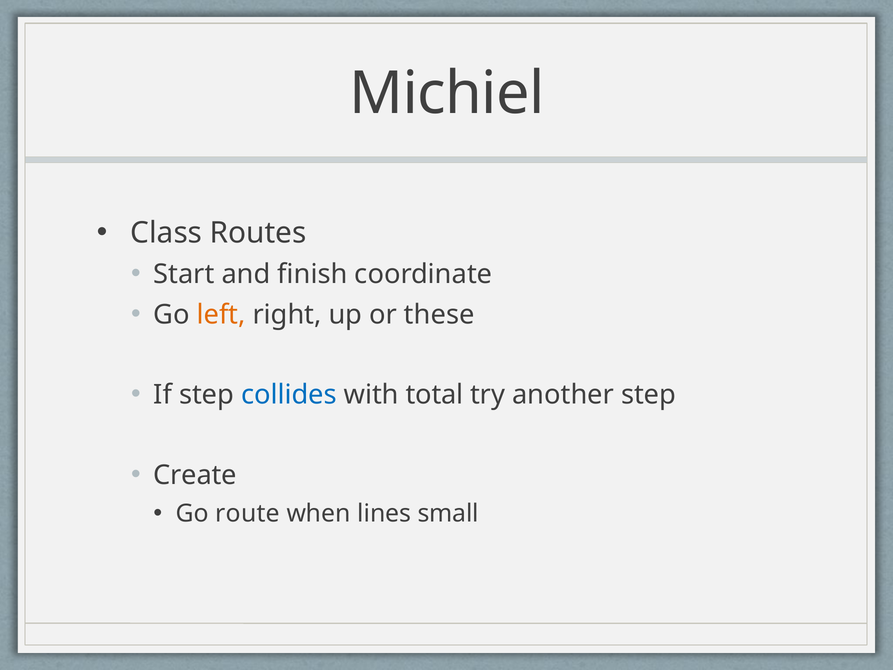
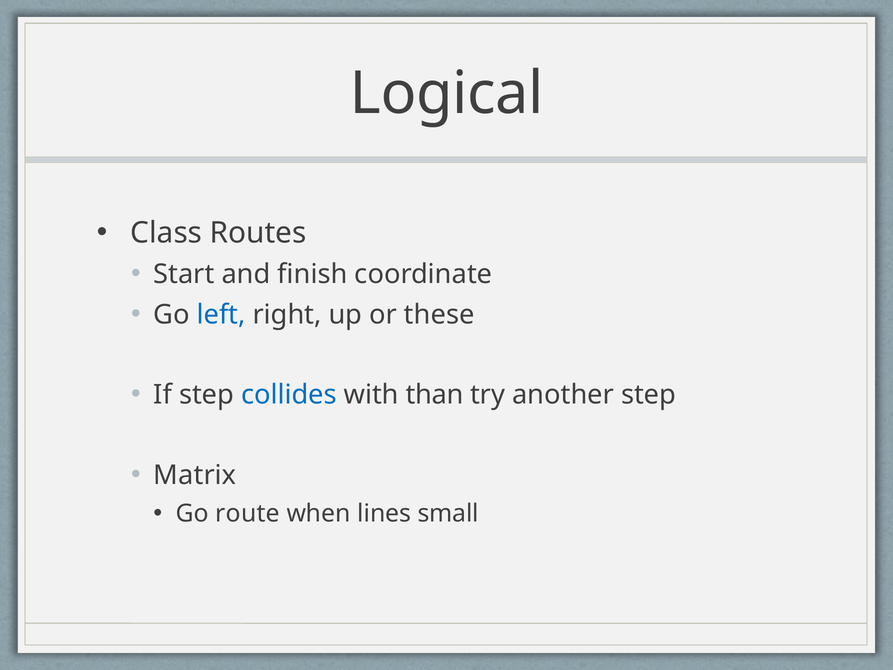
Michiel: Michiel -> Logical
left colour: orange -> blue
total: total -> than
Create: Create -> Matrix
